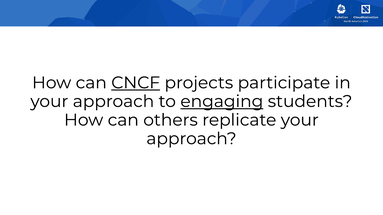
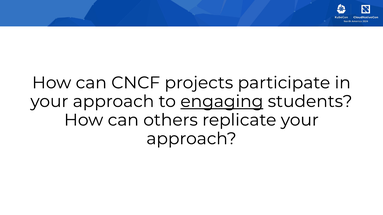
CNCF underline: present -> none
